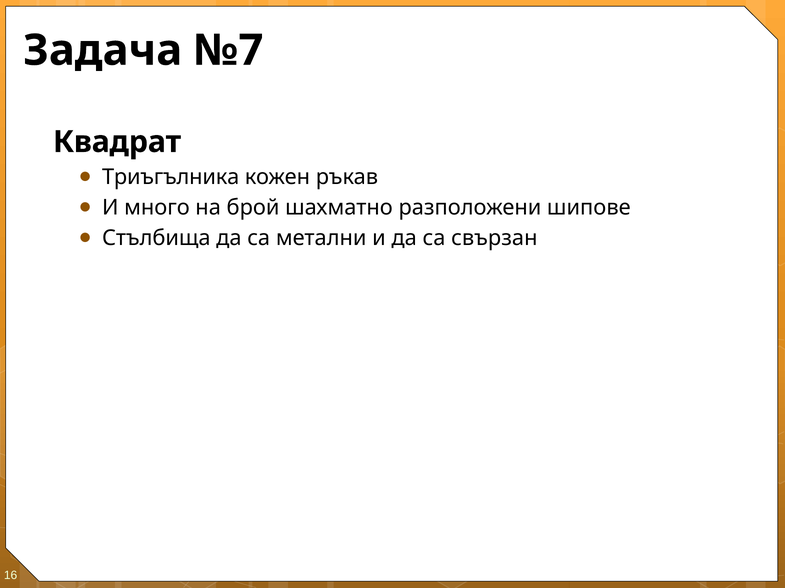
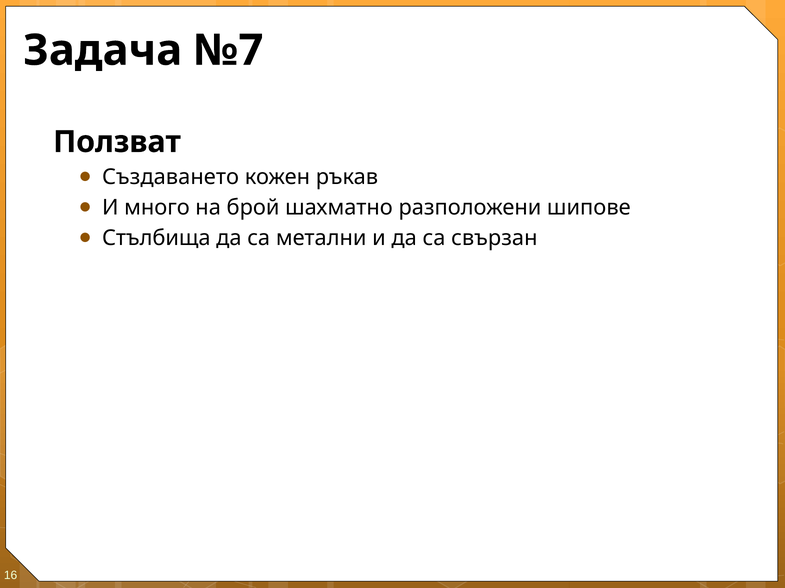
Квадрат: Квадрат -> Ползват
Триъгълника: Триъгълника -> Създаването
